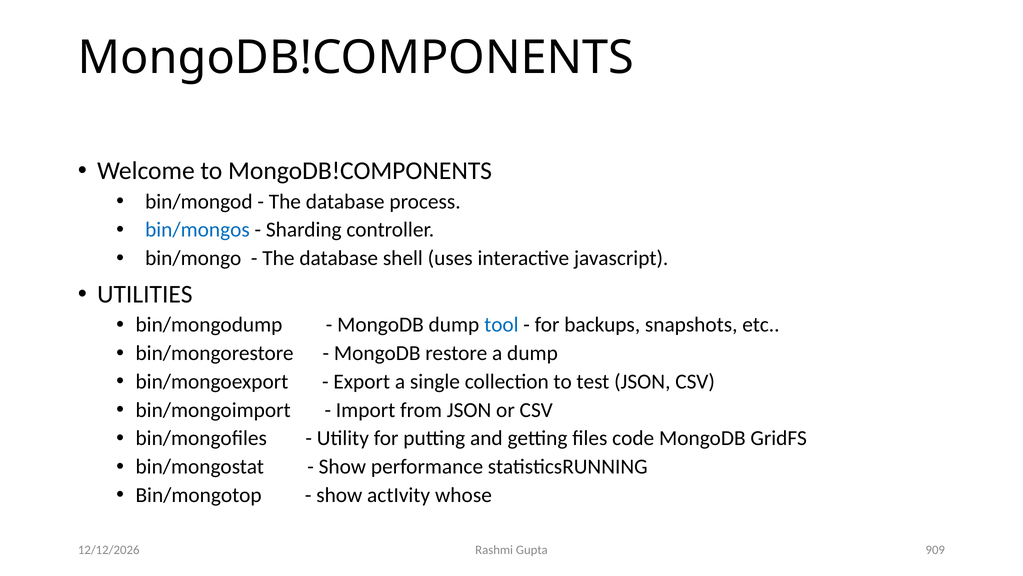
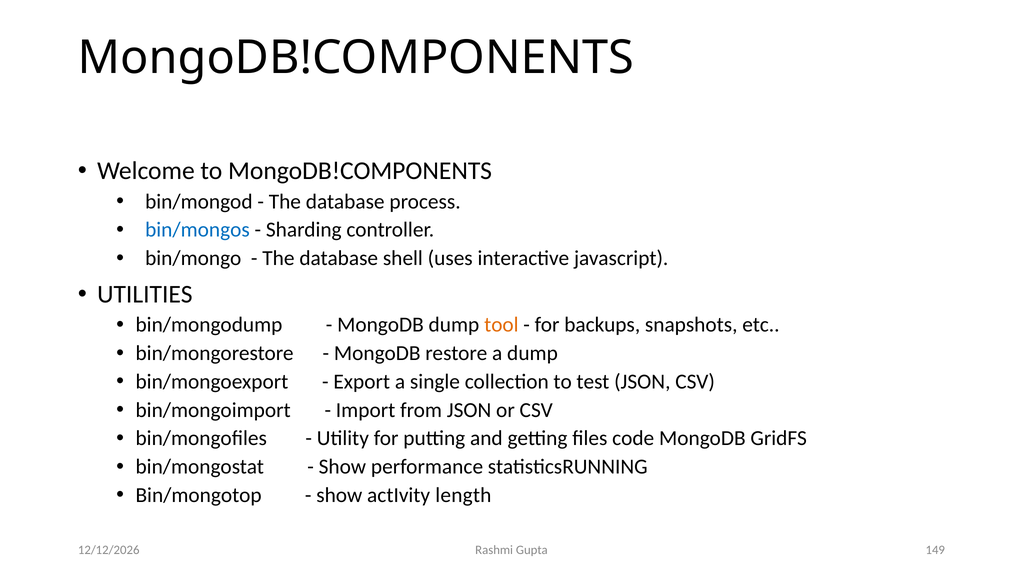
tool colour: blue -> orange
whose: whose -> length
909: 909 -> 149
